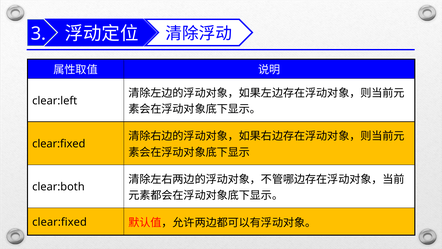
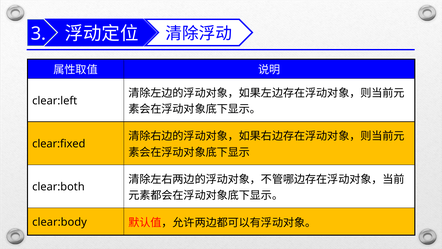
clear:fixed at (60, 222): clear:fixed -> clear:body
